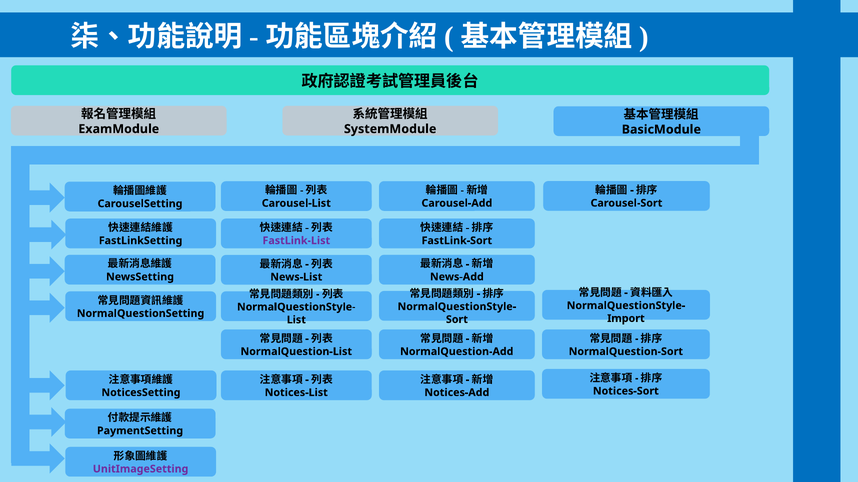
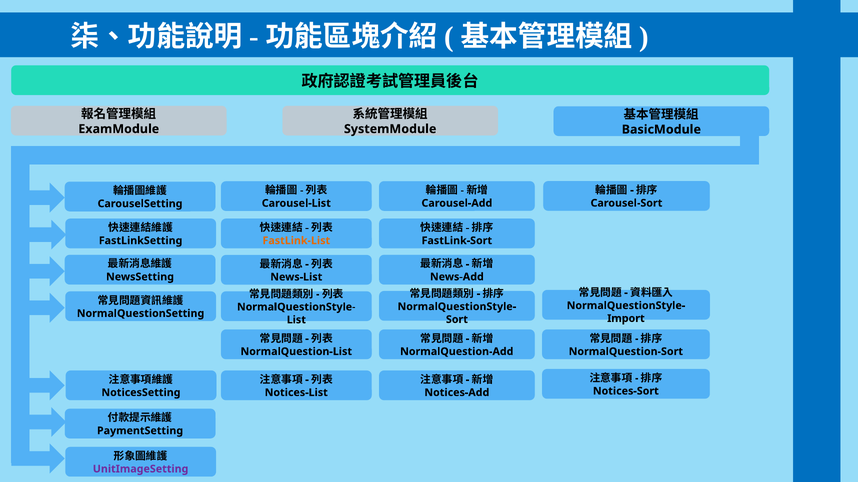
FastLink-List colour: purple -> orange
